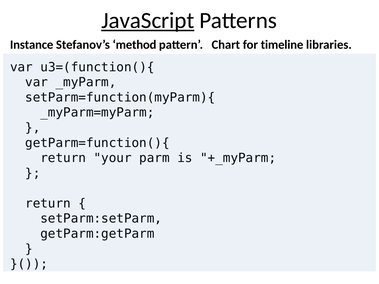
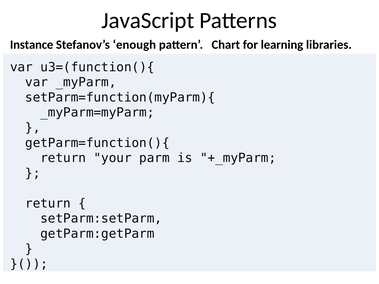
JavaScript underline: present -> none
method: method -> enough
timeline: timeline -> learning
